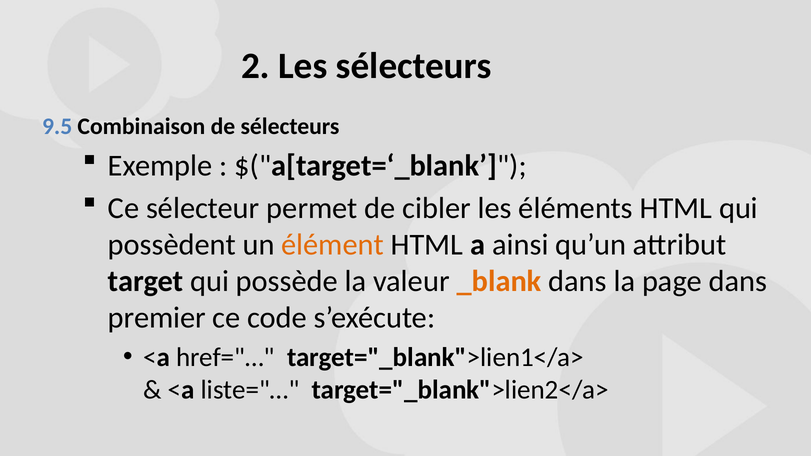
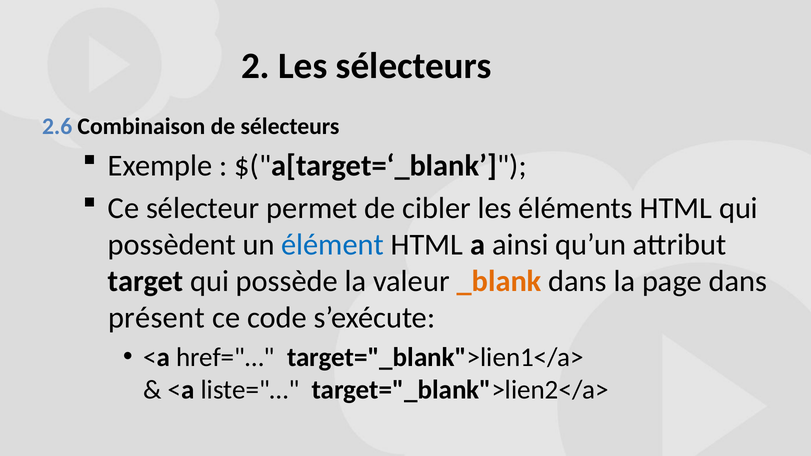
9.5: 9.5 -> 2.6
élément colour: orange -> blue
premier: premier -> présent
